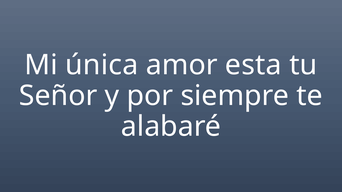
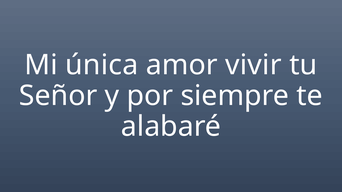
esta: esta -> vivir
